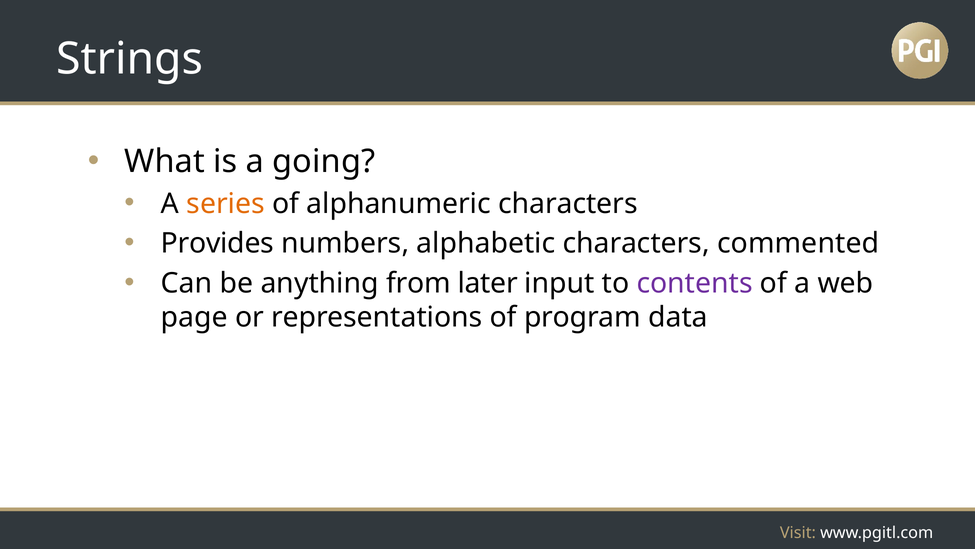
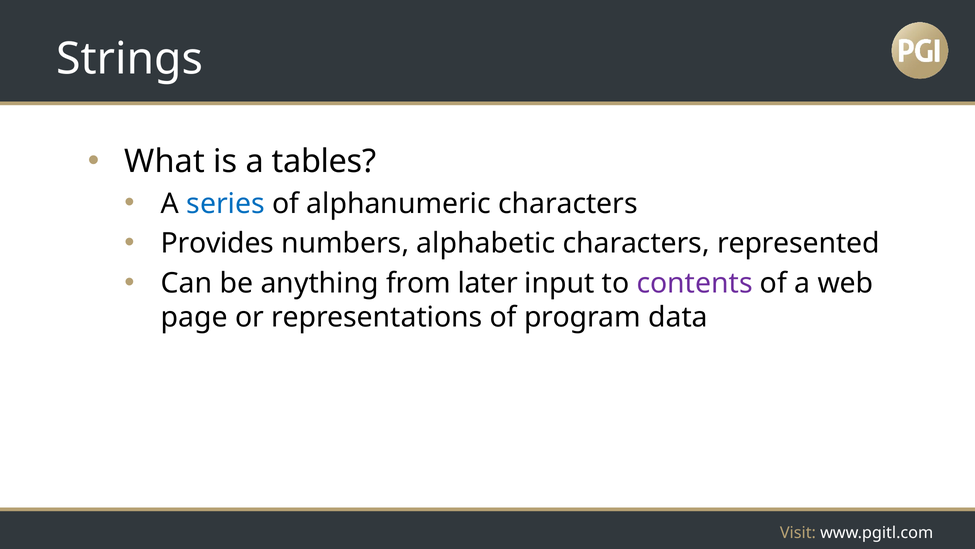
going: going -> tables
series colour: orange -> blue
commented: commented -> represented
